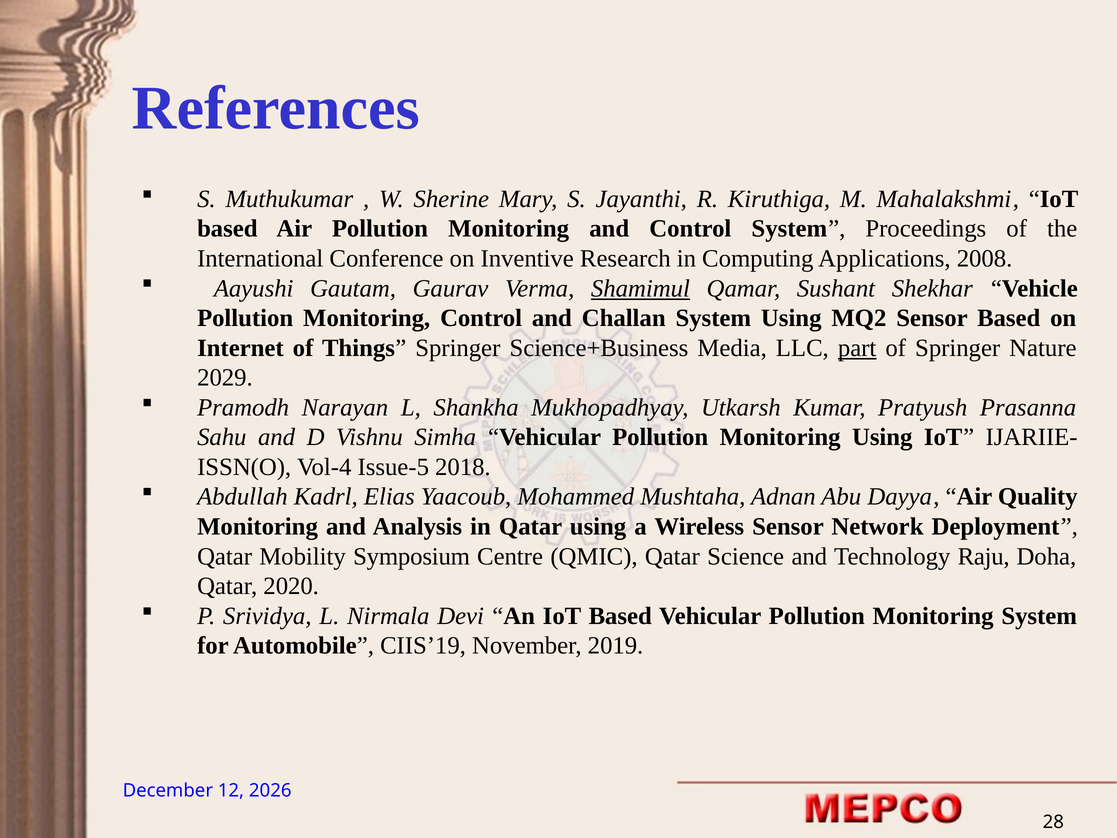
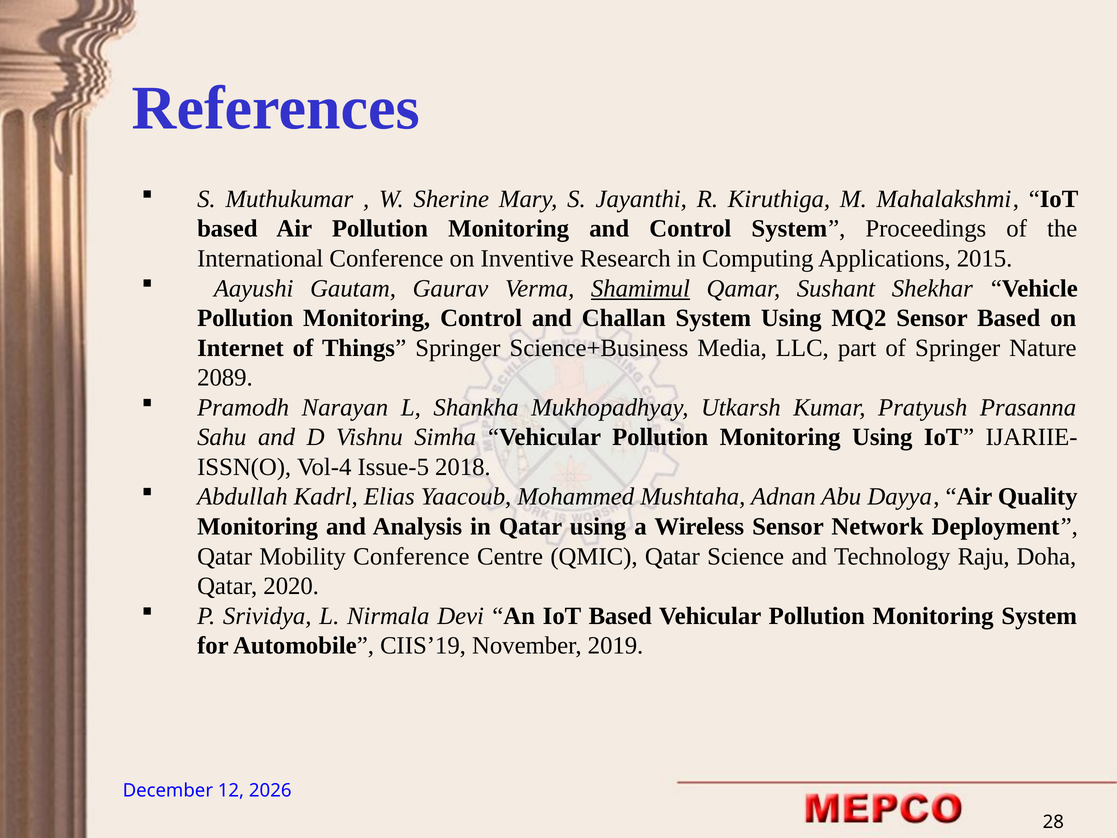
2008: 2008 -> 2015
part underline: present -> none
2029: 2029 -> 2089
Mobility Symposium: Symposium -> Conference
